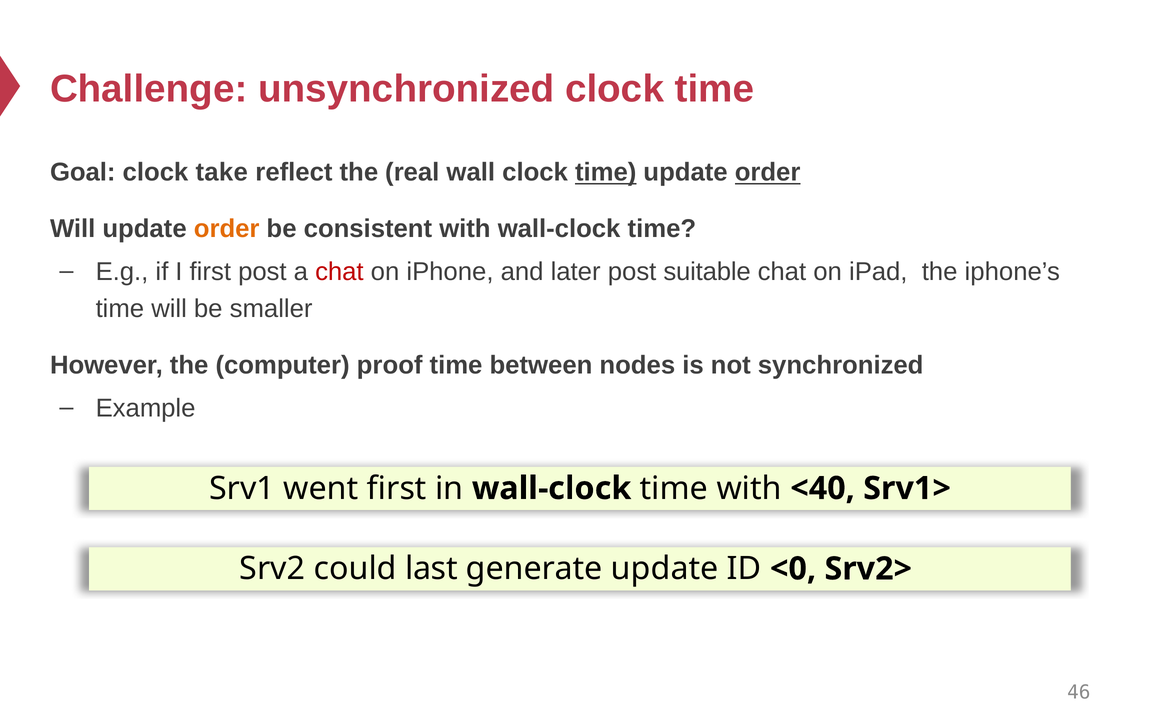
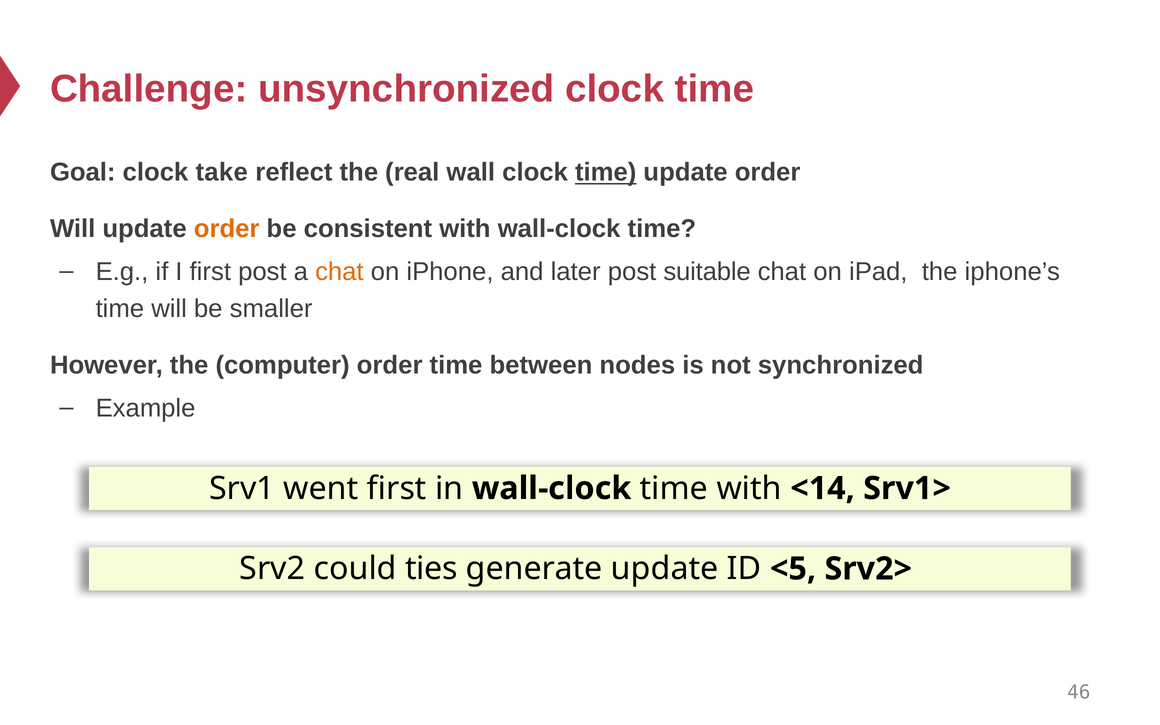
order at (768, 172) underline: present -> none
chat at (339, 272) colour: red -> orange
computer proof: proof -> order
<40: <40 -> <14
last: last -> ties
<0: <0 -> <5
